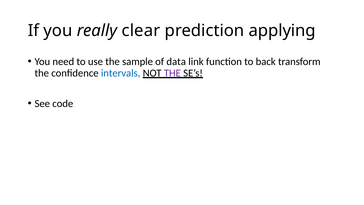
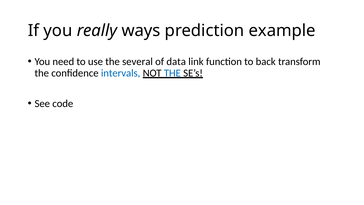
clear: clear -> ways
applying: applying -> example
sample: sample -> several
THE at (172, 73) colour: purple -> blue
